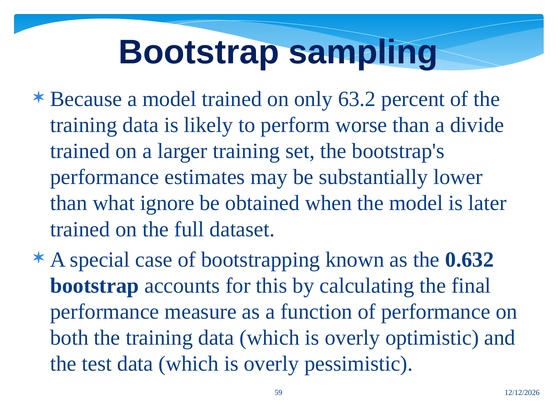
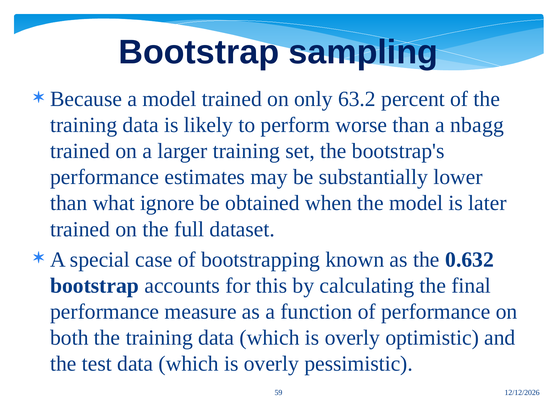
divide: divide -> nbagg
